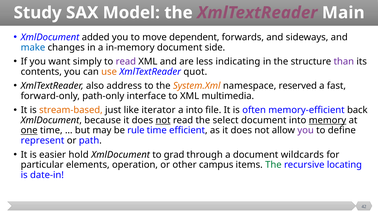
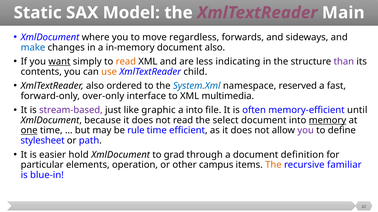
Study: Study -> Static
added: added -> where
dependent: dependent -> regardless
document side: side -> also
want underline: none -> present
read at (126, 62) colour: purple -> orange
quot: quot -> child
address: address -> ordered
System.Xml colour: orange -> blue
path-only: path-only -> over-only
stream-based colour: orange -> purple
iterator: iterator -> graphic
back: back -> until
not at (163, 121) underline: present -> none
represent: represent -> stylesheet
wildcards: wildcards -> definition
The at (273, 165) colour: green -> orange
locating: locating -> familiar
date-in: date-in -> blue-in
